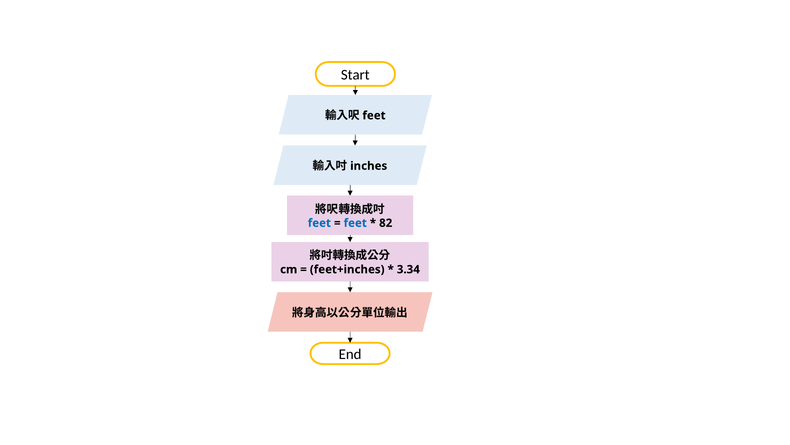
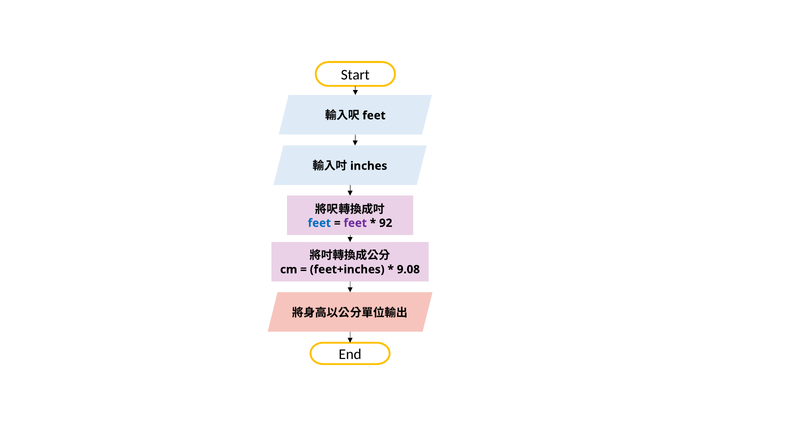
feet at (355, 223) colour: blue -> purple
82: 82 -> 92
3.34: 3.34 -> 9.08
